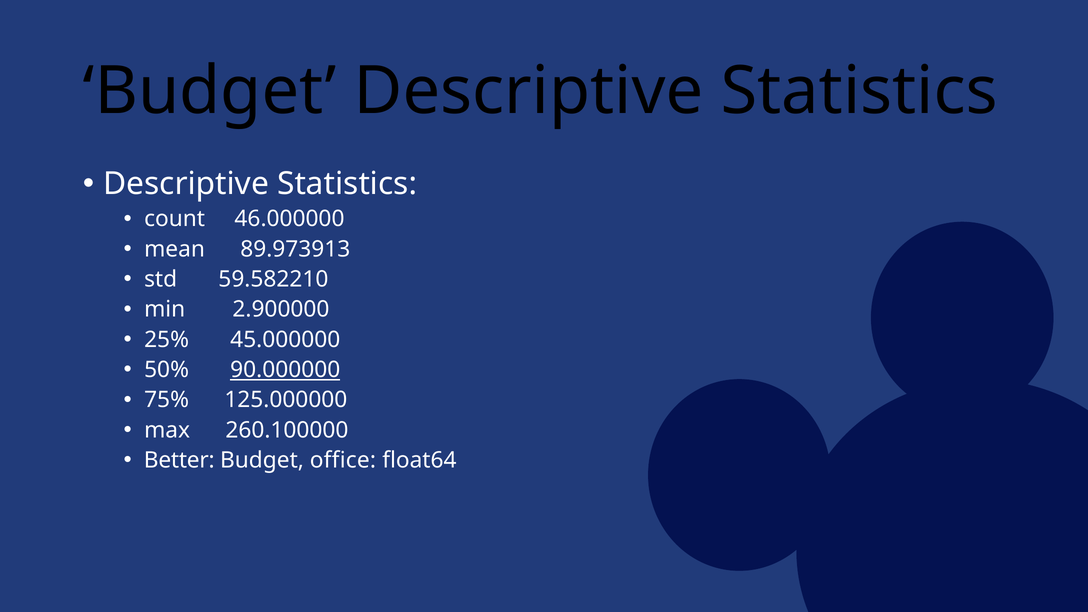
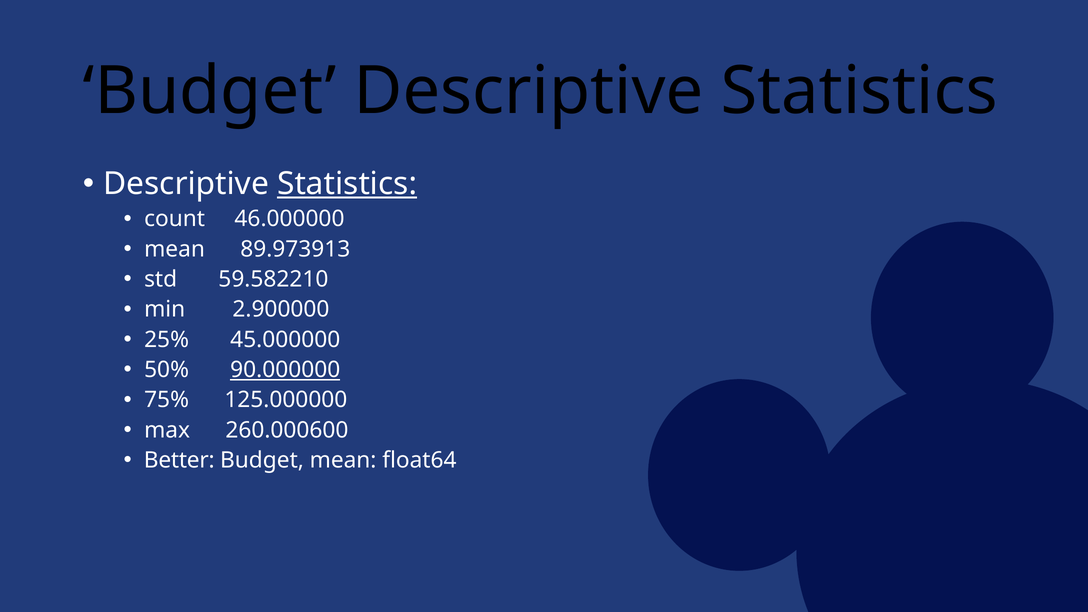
Statistics at (347, 184) underline: none -> present
260.100000: 260.100000 -> 260.000600
Budget office: office -> mean
